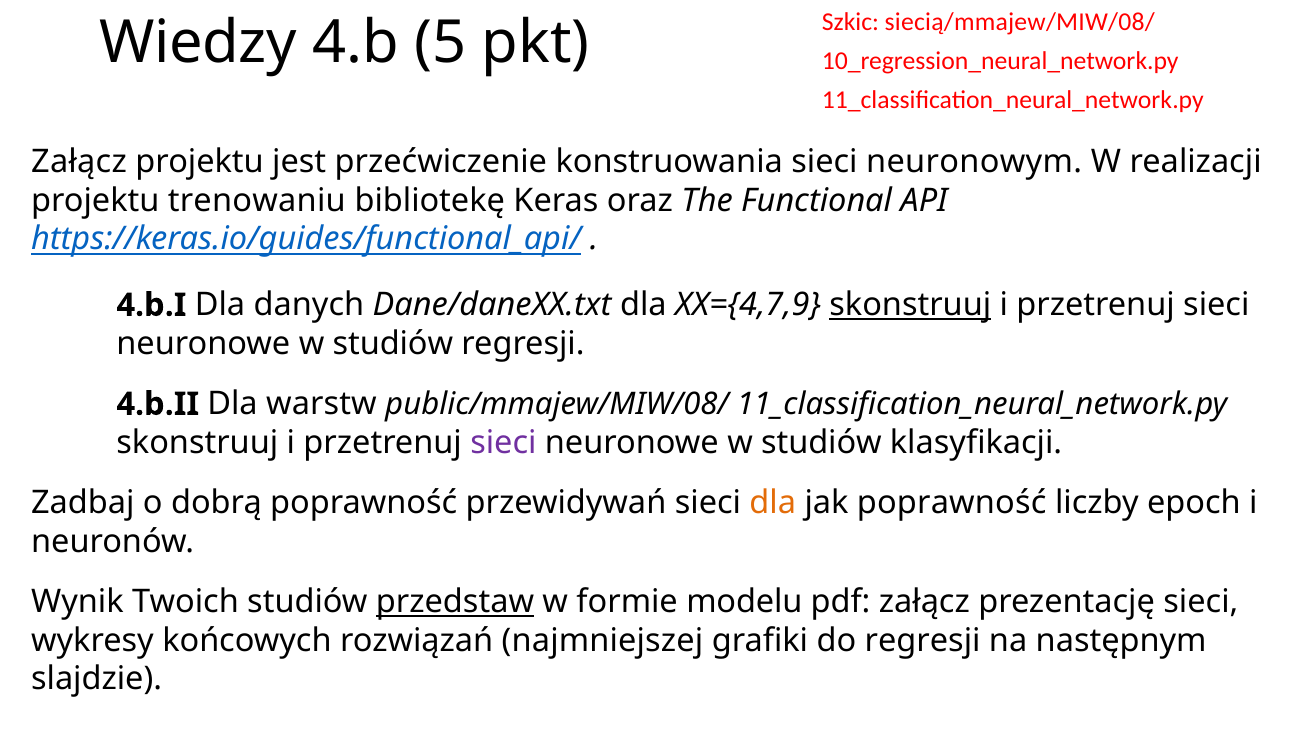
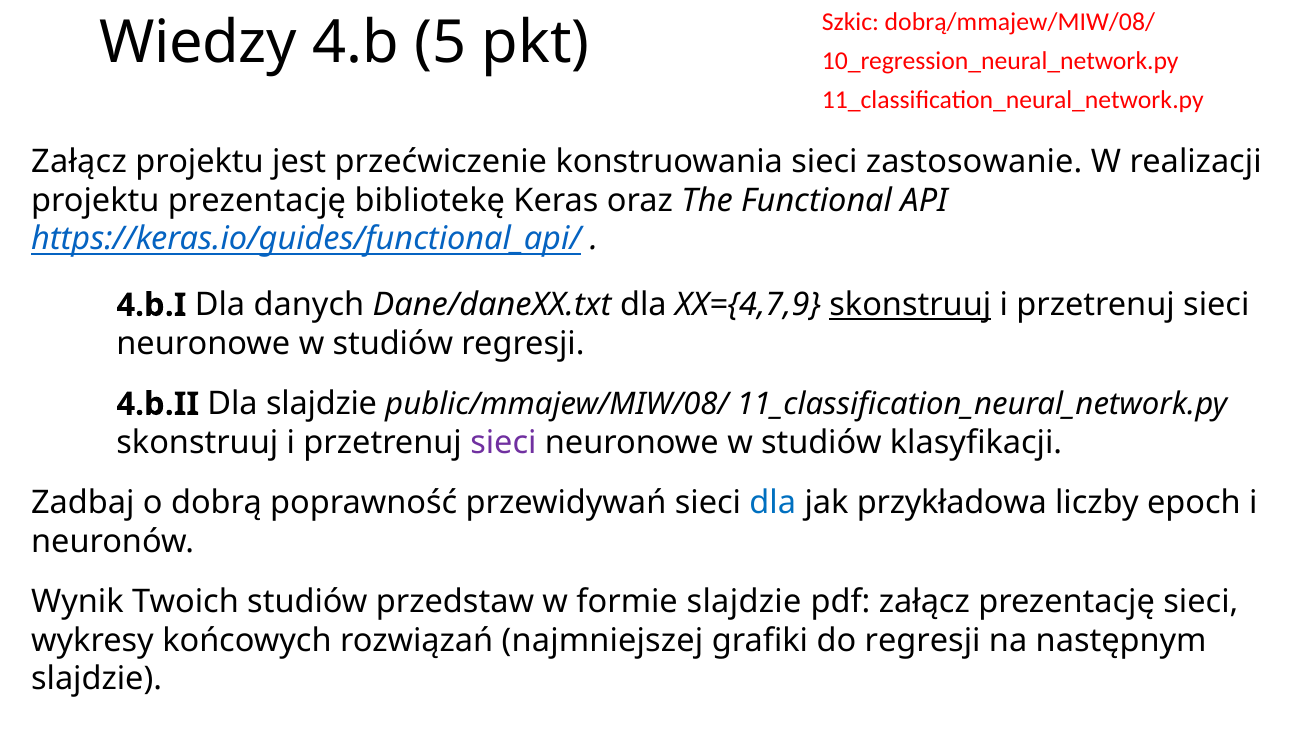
siecią/mmajew/MIW/08/: siecią/mmajew/MIW/08/ -> dobrą/mmajew/MIW/08/
neuronowym: neuronowym -> zastosowanie
projektu trenowaniu: trenowaniu -> prezentację
Dla warstw: warstw -> slajdzie
dla at (773, 503) colour: orange -> blue
jak poprawność: poprawność -> przykładowa
przedstaw underline: present -> none
formie modelu: modelu -> slajdzie
